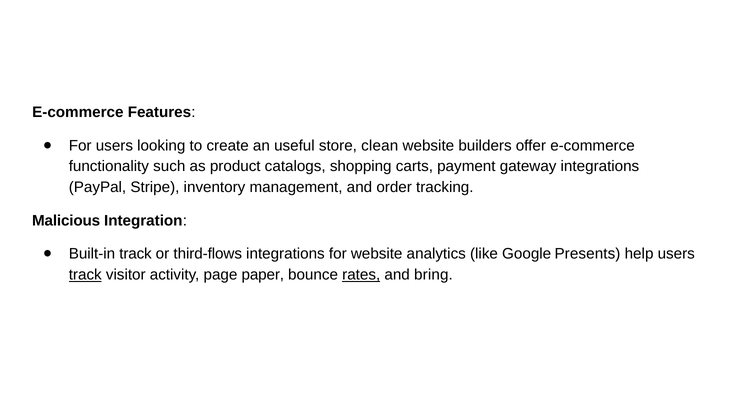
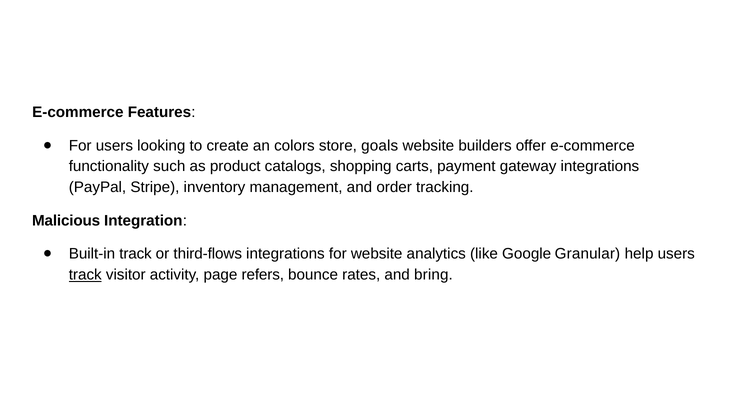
useful: useful -> colors
clean: clean -> goals
Presents: Presents -> Granular
paper: paper -> refers
rates underline: present -> none
